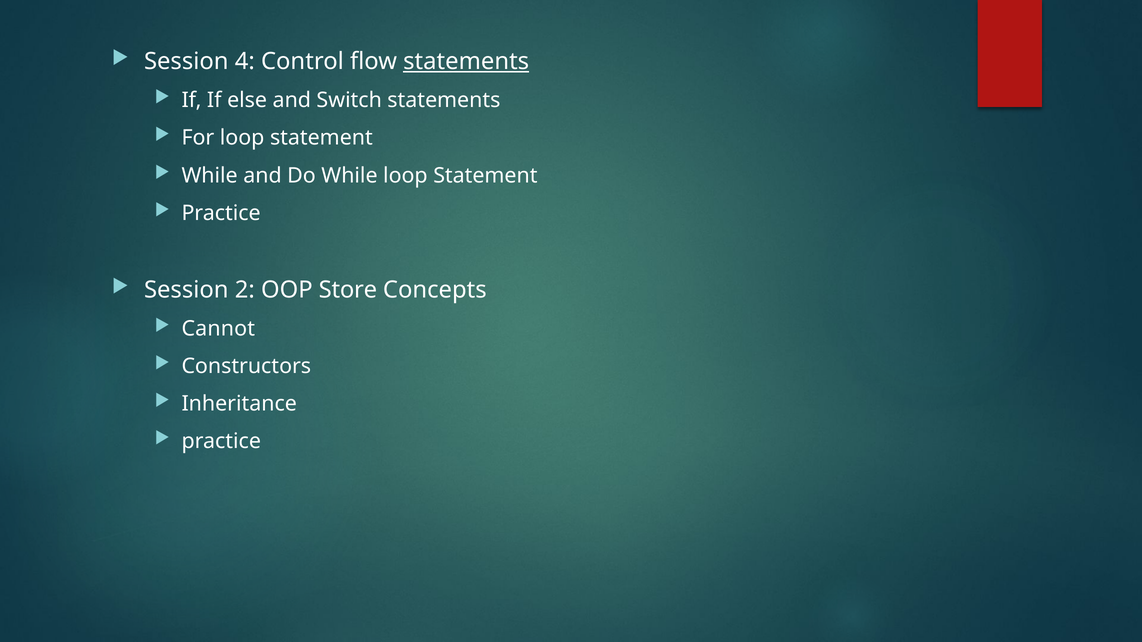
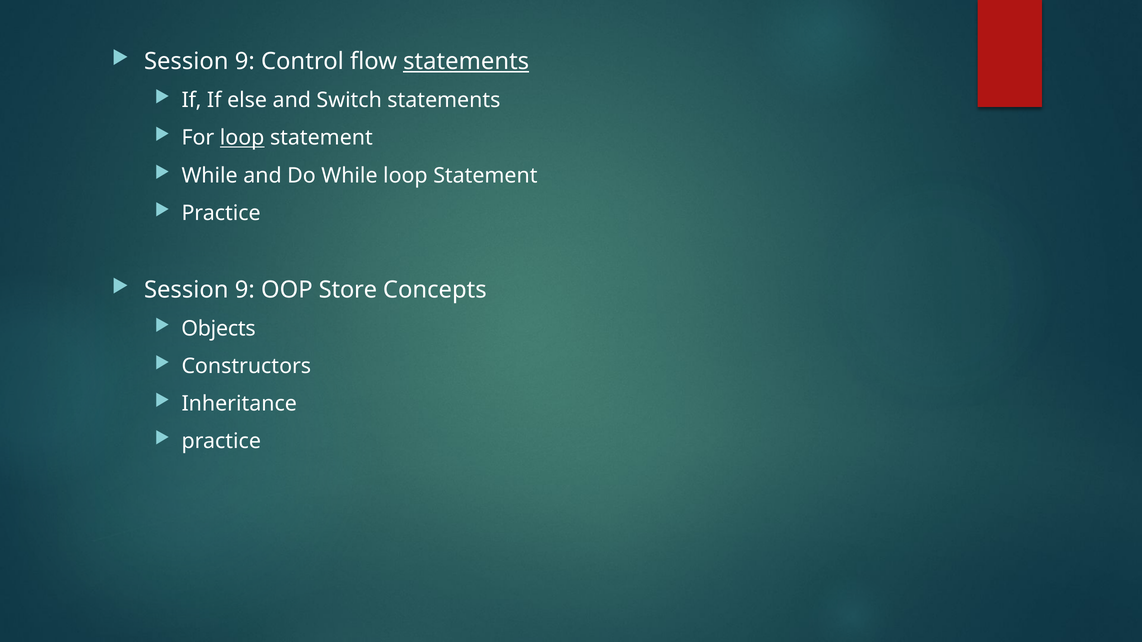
4 at (245, 62): 4 -> 9
loop at (242, 138) underline: none -> present
2 at (245, 290): 2 -> 9
Cannot: Cannot -> Objects
